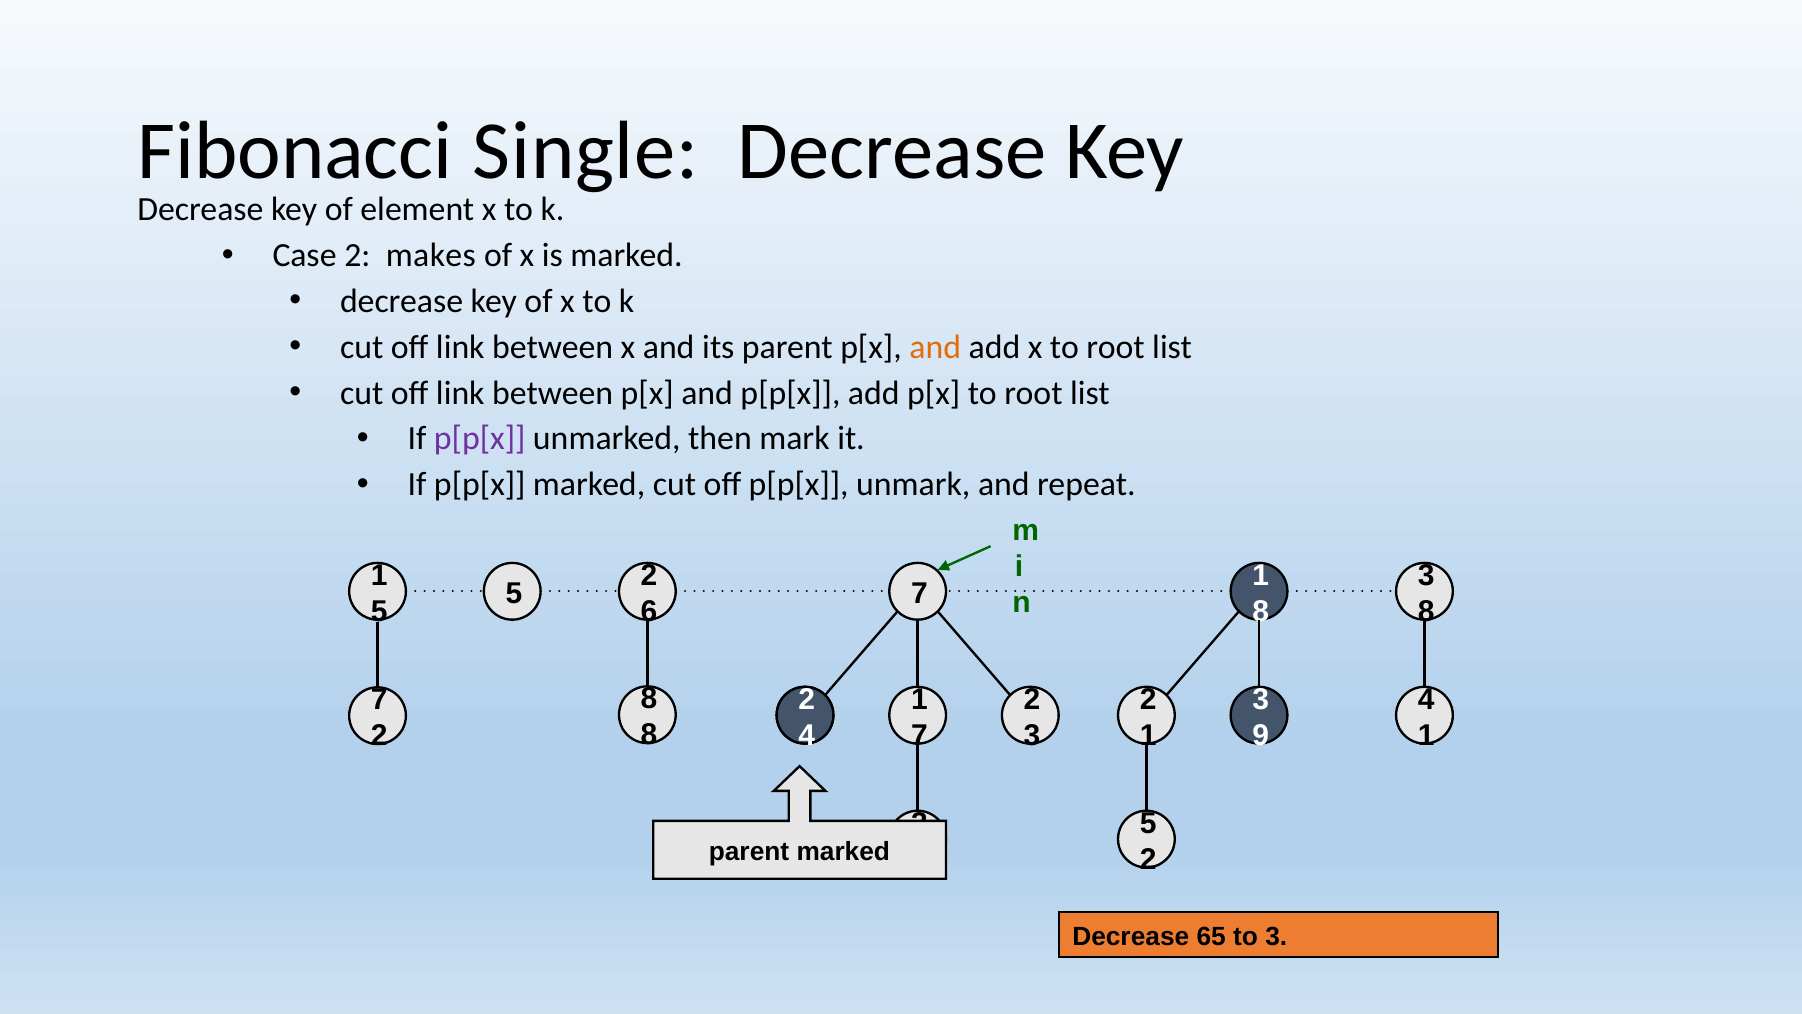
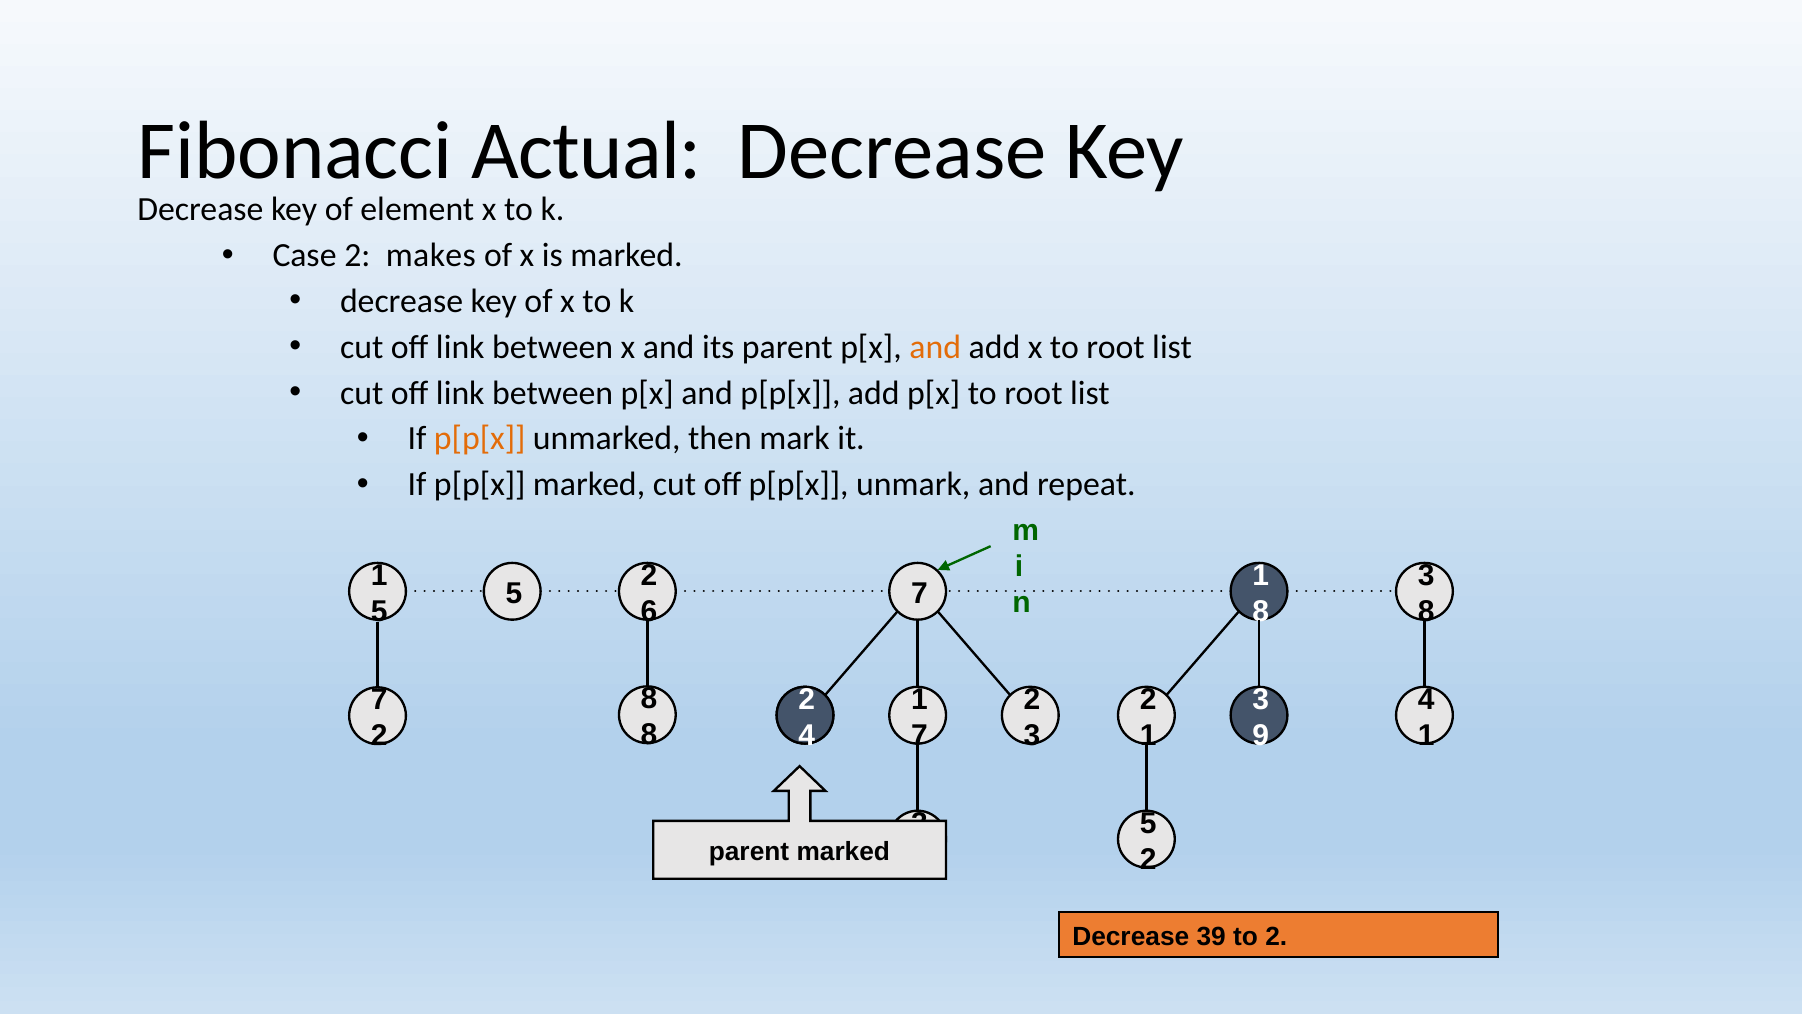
Single: Single -> Actual
p[p[x at (480, 439) colour: purple -> orange
65: 65 -> 39
to 3: 3 -> 2
